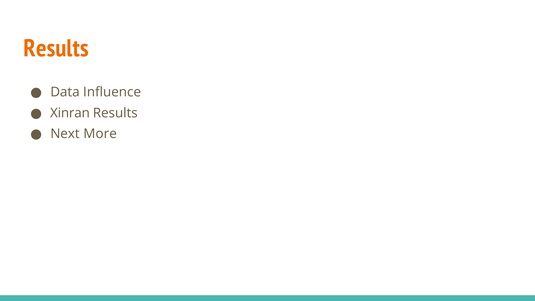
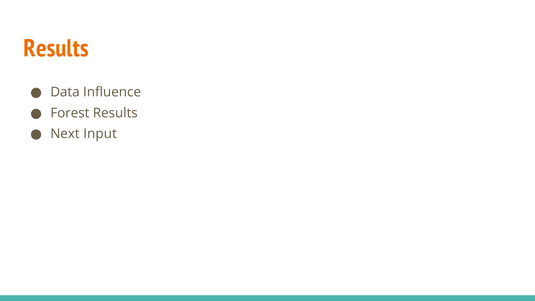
Xinran: Xinran -> Forest
More: More -> Input
